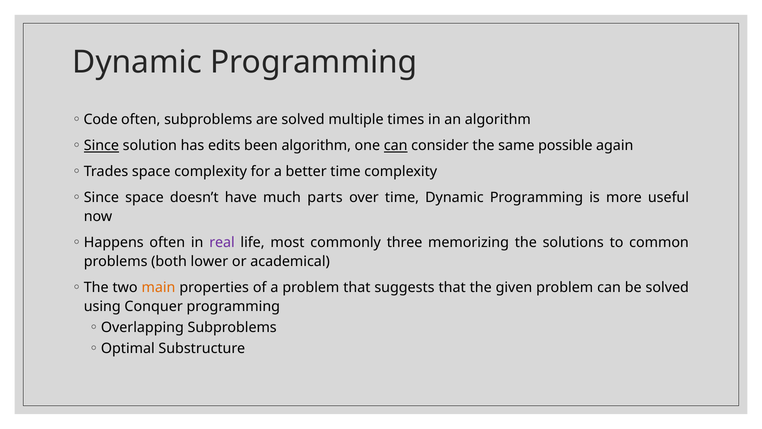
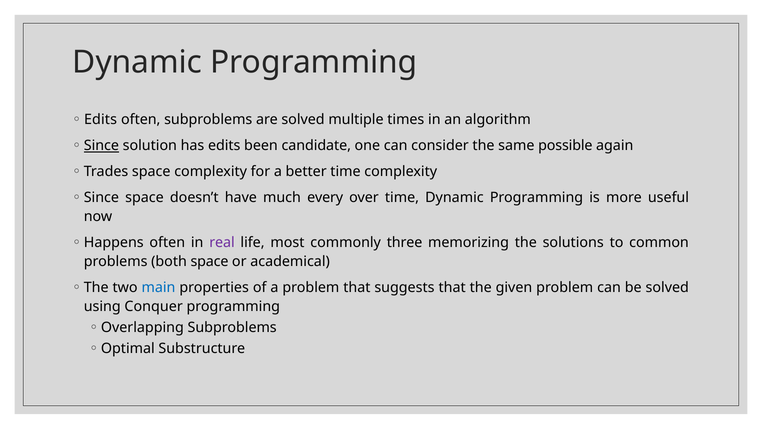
Code at (101, 120): Code -> Edits
been algorithm: algorithm -> candidate
can at (396, 146) underline: present -> none
parts: parts -> every
both lower: lower -> space
main colour: orange -> blue
